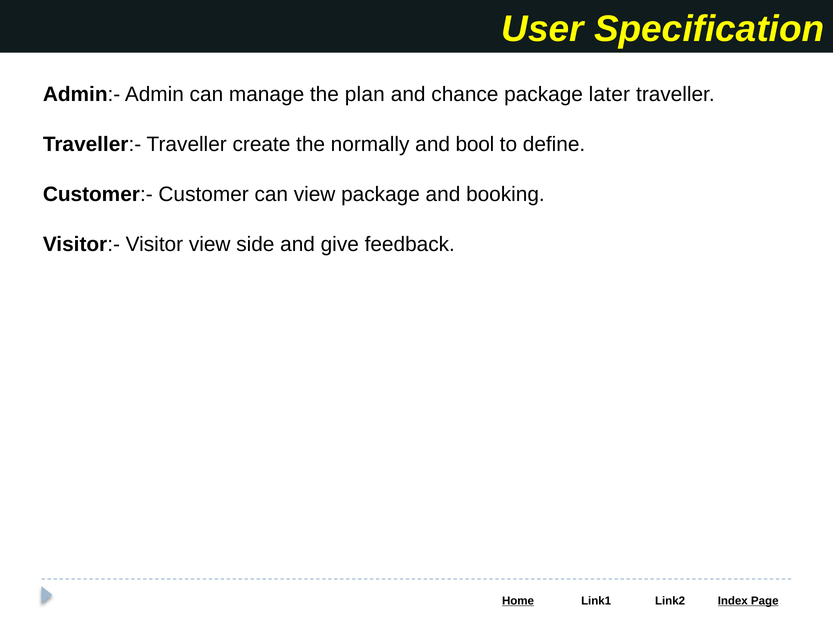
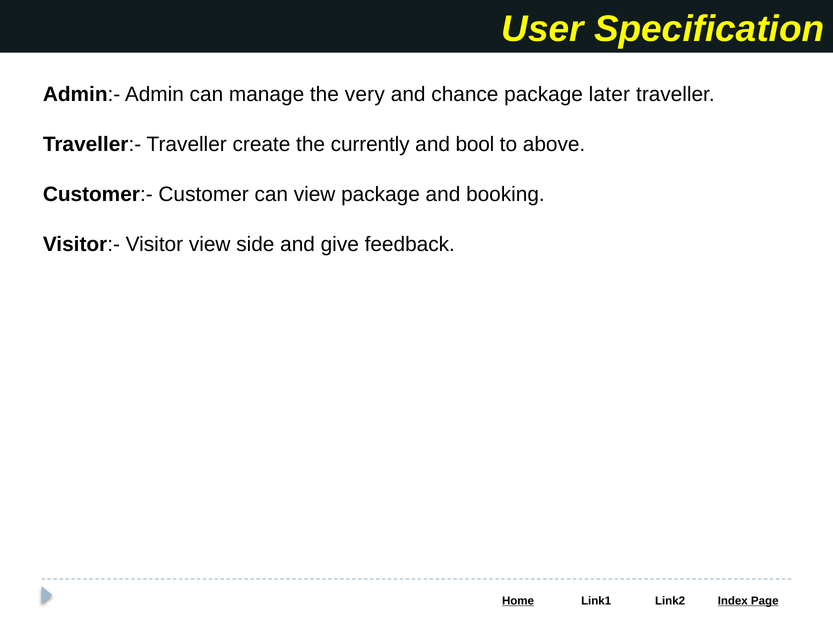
plan: plan -> very
normally: normally -> currently
define: define -> above
